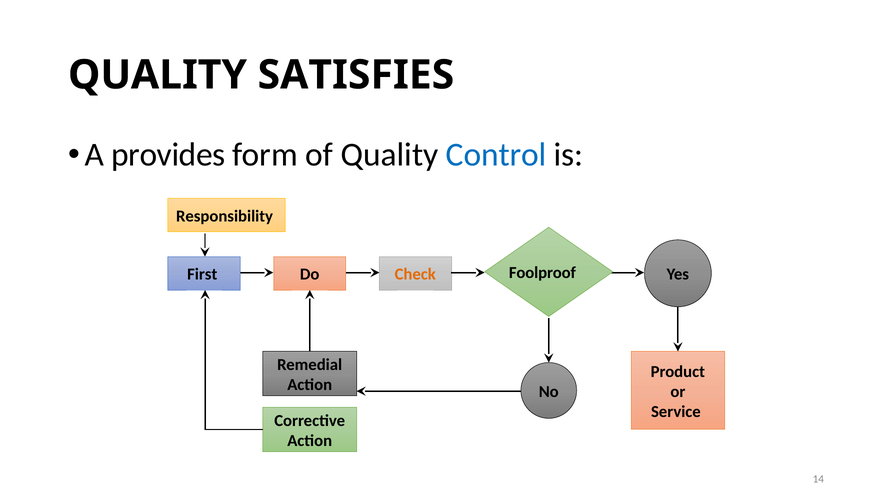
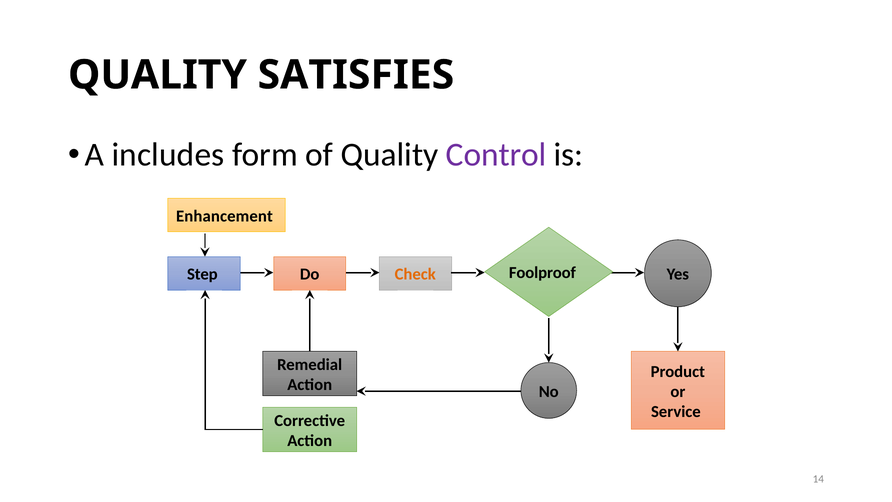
provides: provides -> includes
Control colour: blue -> purple
Responsibility: Responsibility -> Enhancement
First: First -> Step
